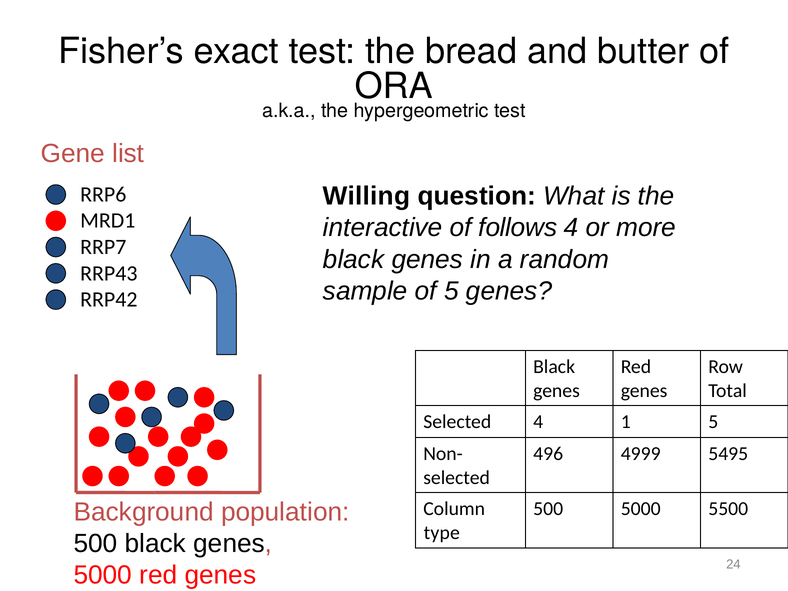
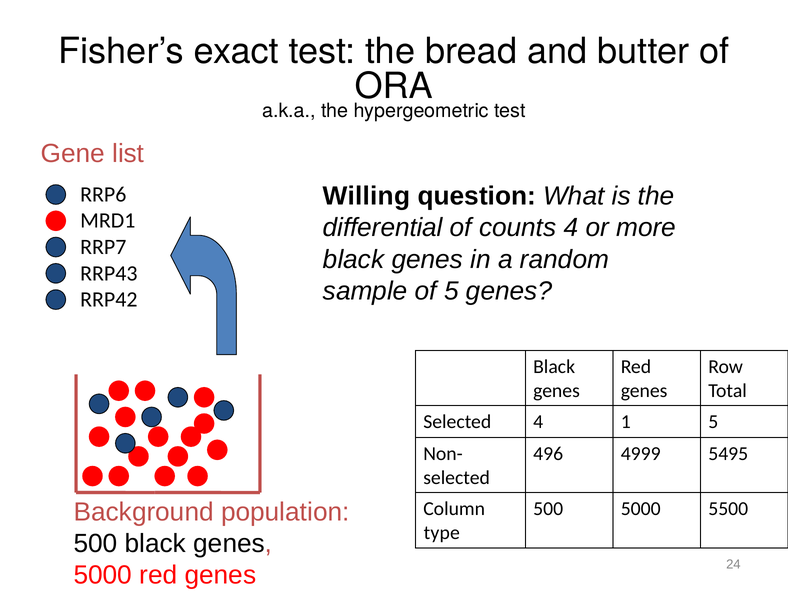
interactive: interactive -> differential
follows: follows -> counts
